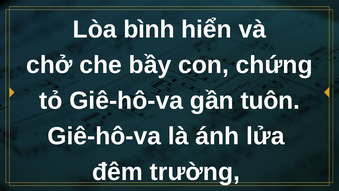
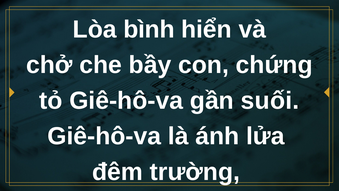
tuôn: tuôn -> suối
